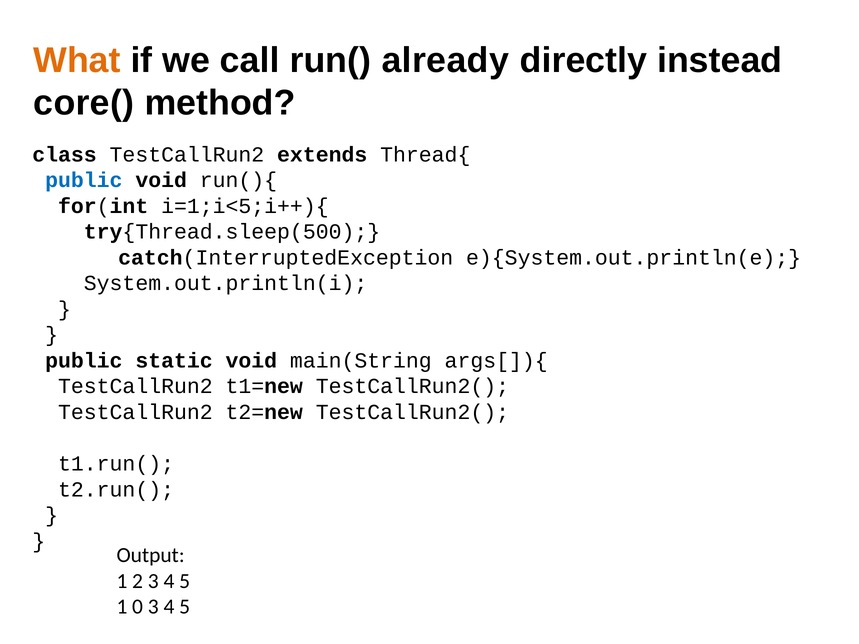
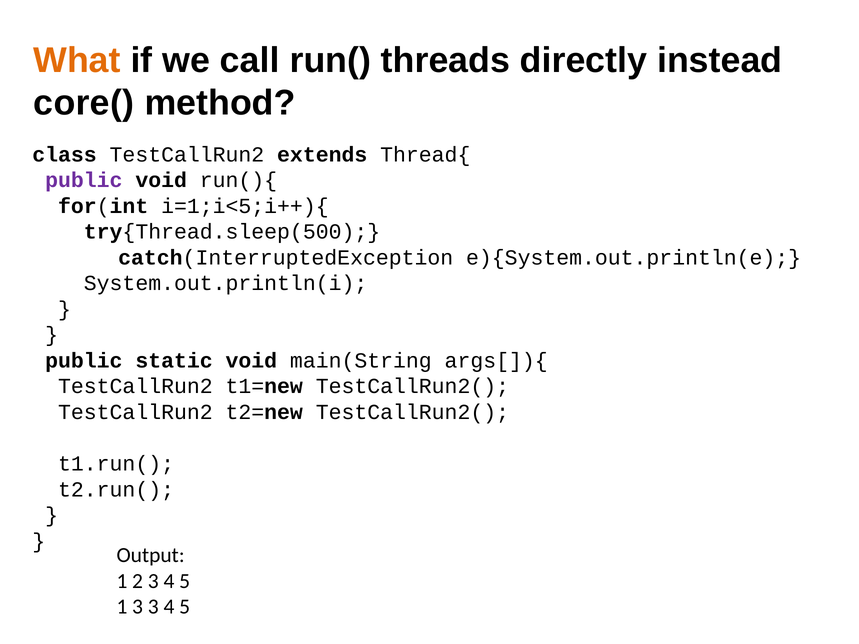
already: already -> threads
public at (84, 180) colour: blue -> purple
1 0: 0 -> 3
